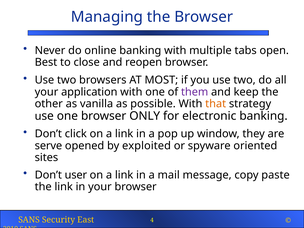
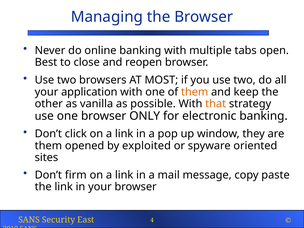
them at (195, 92) colour: purple -> orange
serve at (48, 146): serve -> them
user: user -> firm
